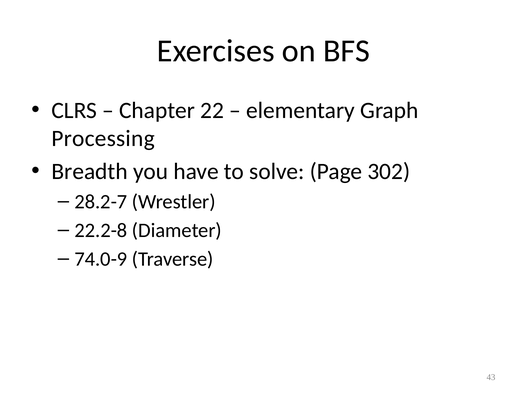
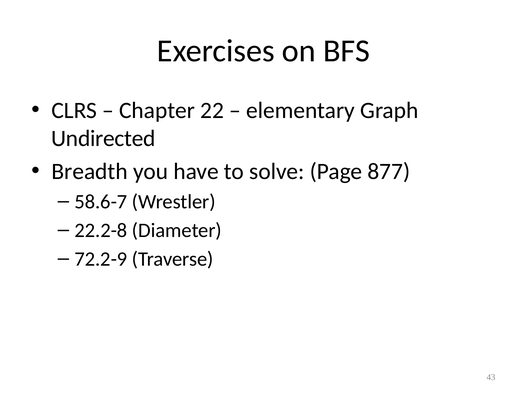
Processing: Processing -> Undirected
302: 302 -> 877
28.2-7: 28.2-7 -> 58.6-7
74.0-9: 74.0-9 -> 72.2-9
